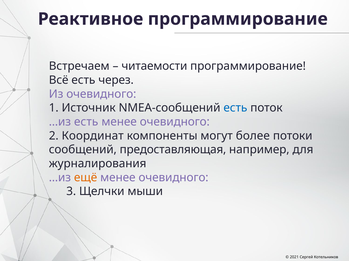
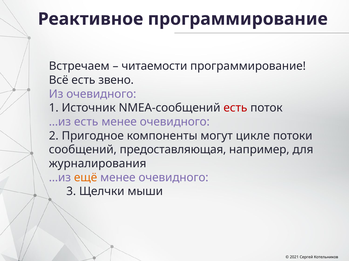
через: через -> звено
есть at (235, 108) colour: blue -> red
Координат: Координат -> Пригодное
более: более -> цикле
